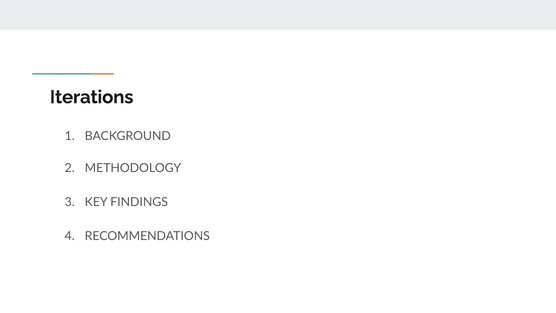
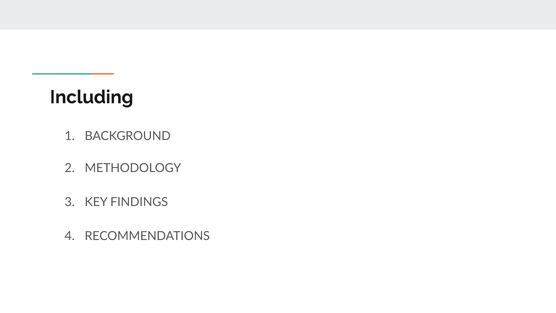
Iterations: Iterations -> Including
